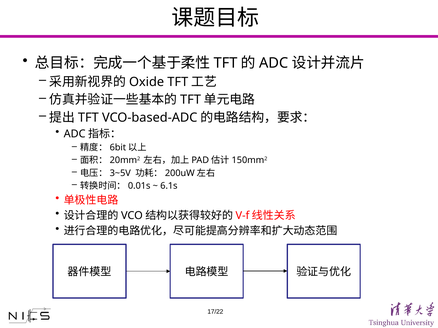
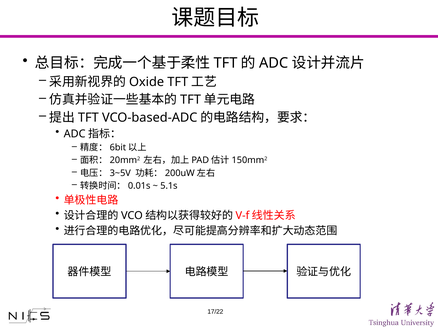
6.1s: 6.1s -> 5.1s
